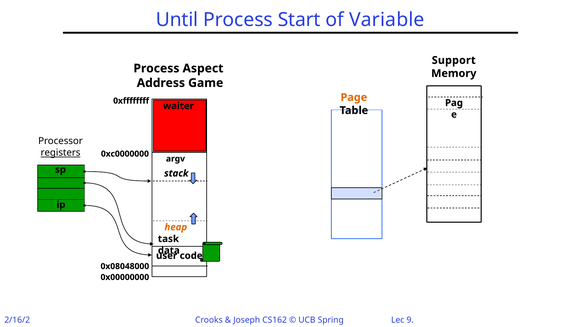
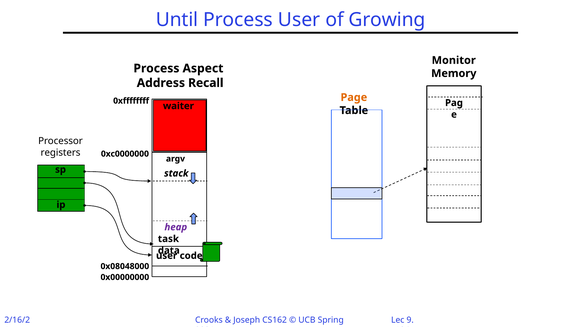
Process Start: Start -> User
Variable: Variable -> Growing
Support: Support -> Monitor
Game: Game -> Recall
registers underline: present -> none
heap colour: orange -> purple
